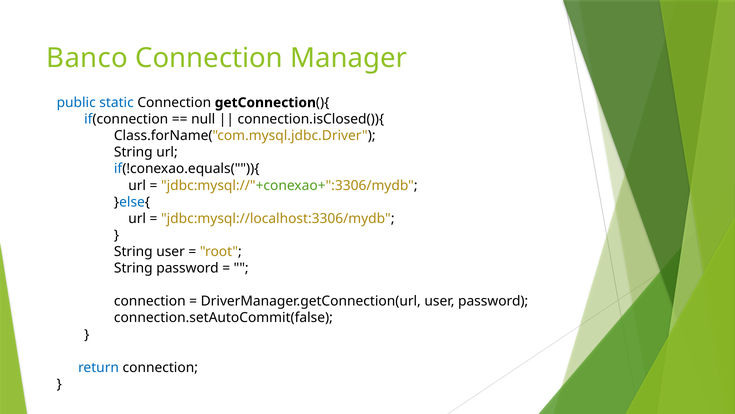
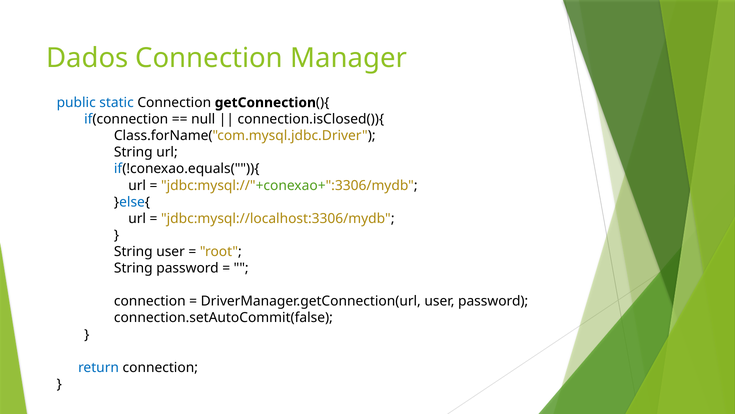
Banco: Banco -> Dados
